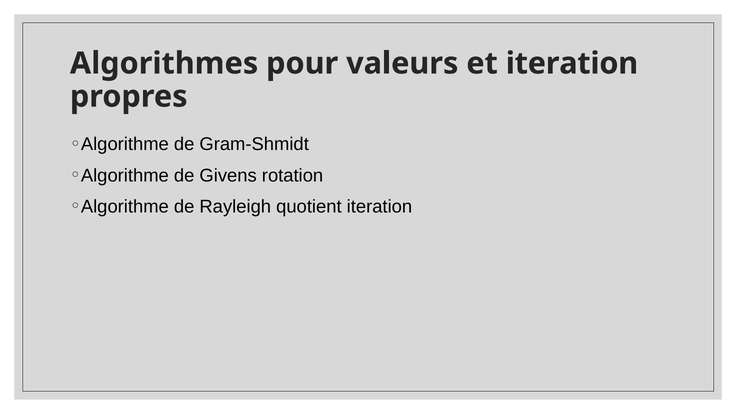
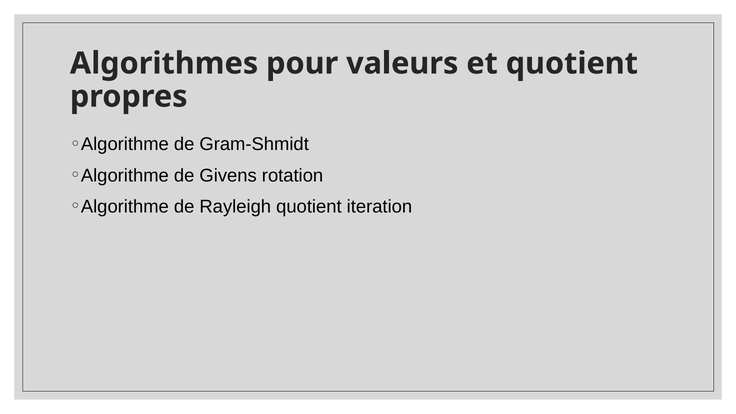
et iteration: iteration -> quotient
